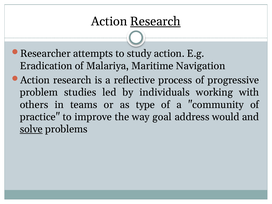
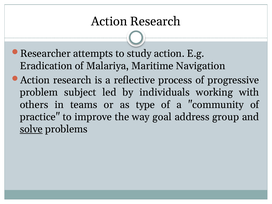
Research at (155, 21) underline: present -> none
studies: studies -> subject
would: would -> group
